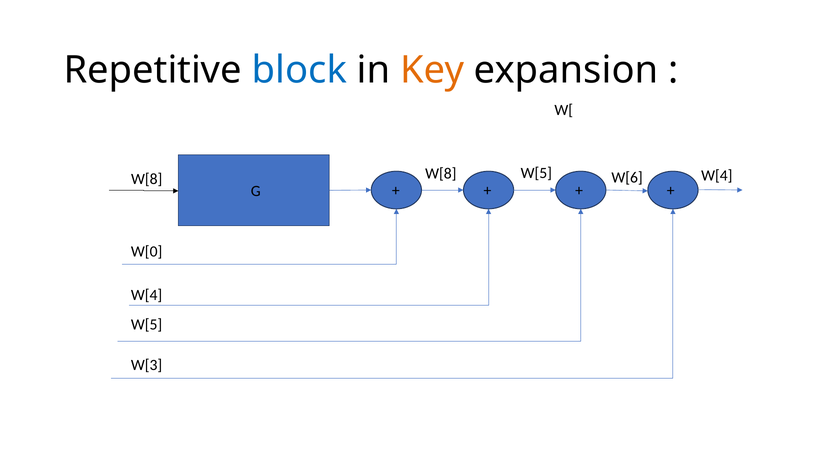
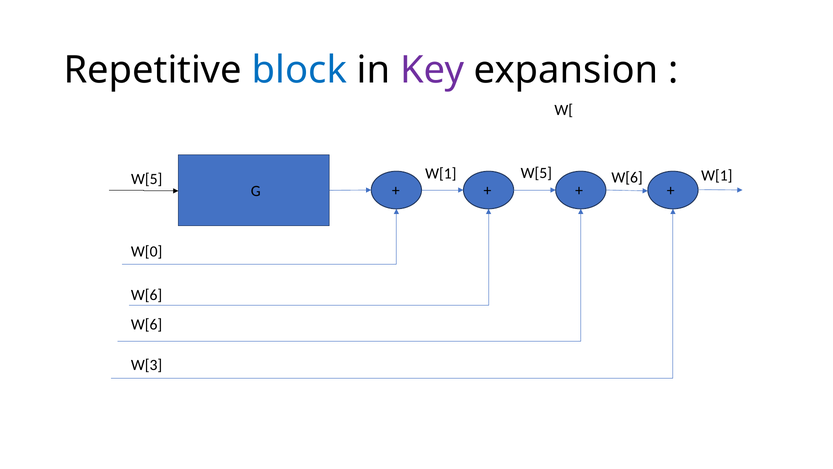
Key colour: orange -> purple
W[8 at (441, 174): W[8 -> W[1
W[6 W[4: W[4 -> W[1
W[8 at (147, 179): W[8 -> W[5
W[4 at (147, 295): W[4 -> W[6
W[5 at (147, 324): W[5 -> W[6
